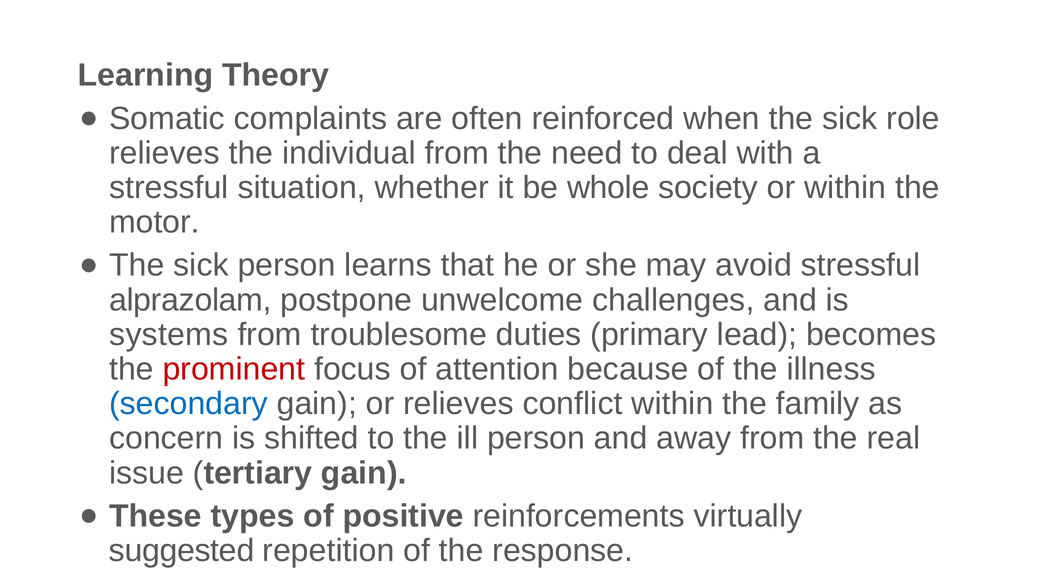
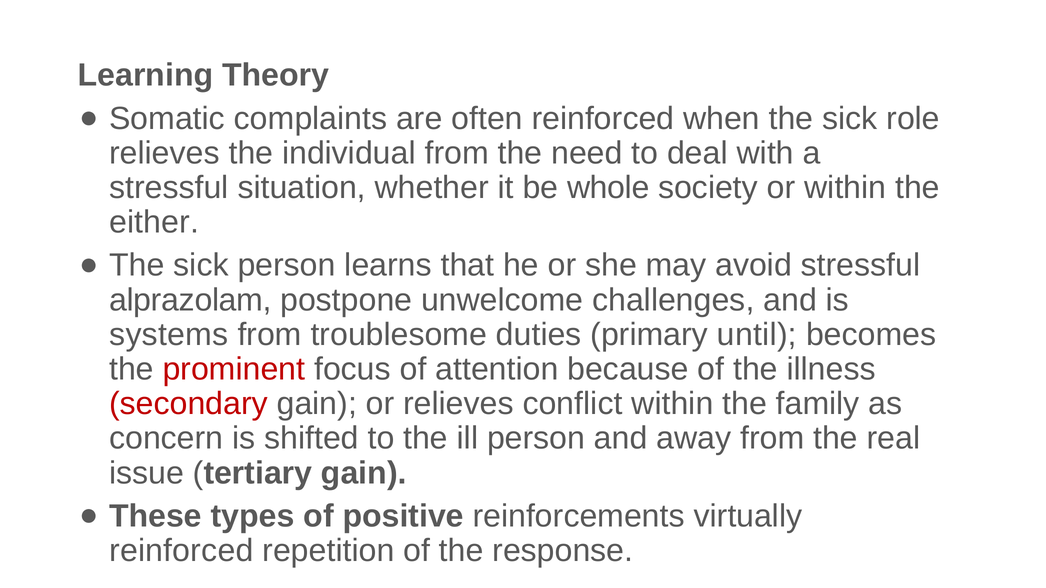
motor: motor -> either
lead: lead -> until
secondary colour: blue -> red
suggested at (182, 551): suggested -> reinforced
